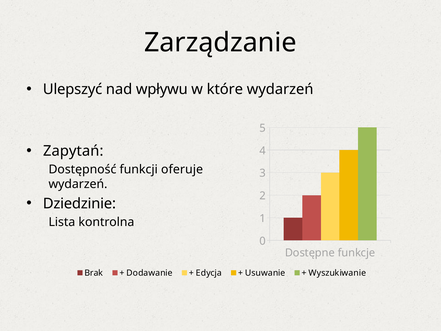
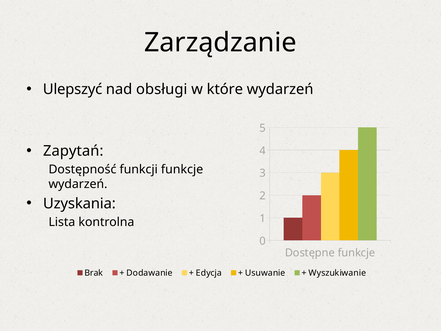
wpływu: wpływu -> obsługi
funkcji oferuje: oferuje -> funkcje
Dziedzinie: Dziedzinie -> Uzyskania
